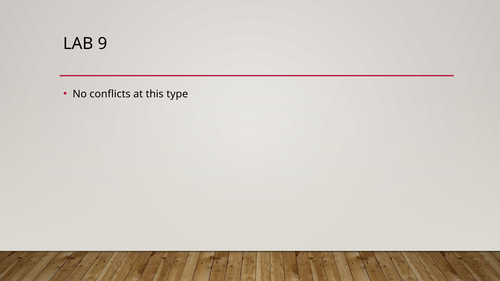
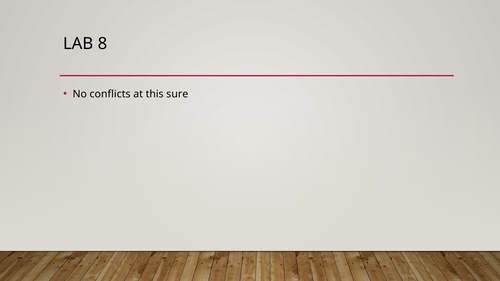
9: 9 -> 8
type: type -> sure
